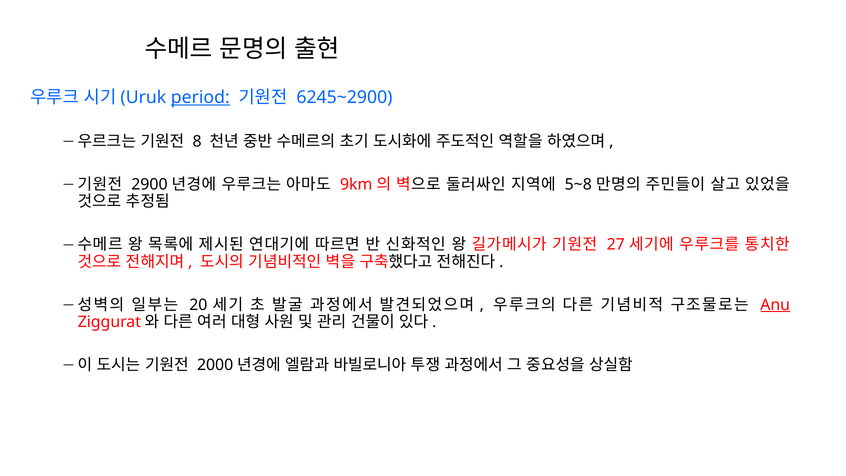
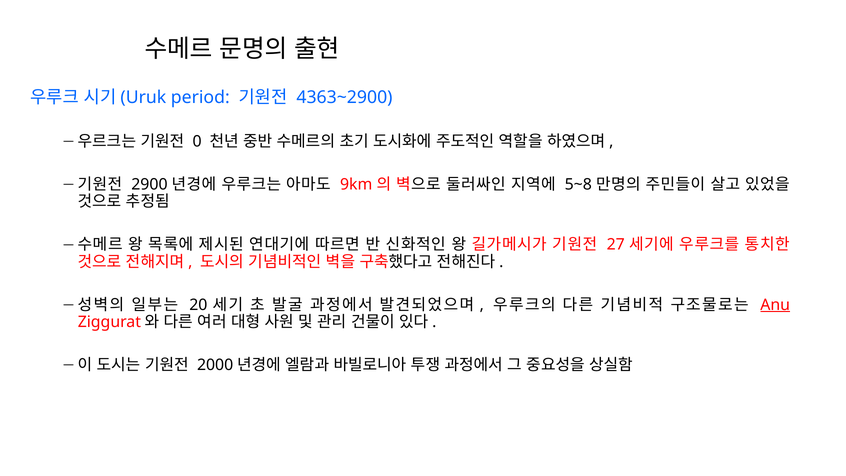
period underline: present -> none
6245~2900: 6245~2900 -> 4363~2900
8: 8 -> 0
